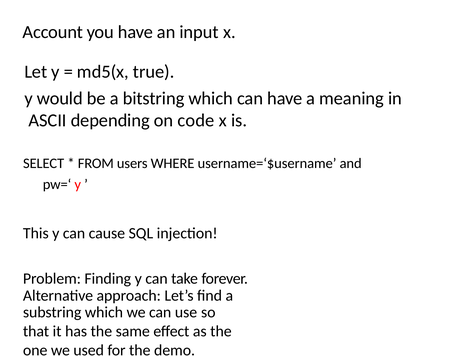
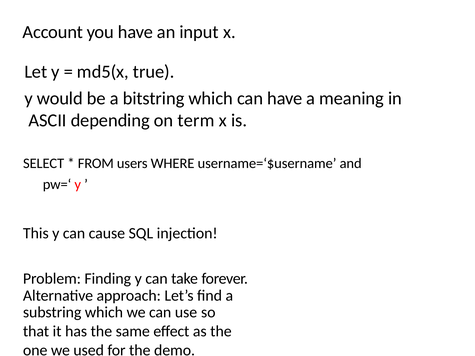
code: code -> term
